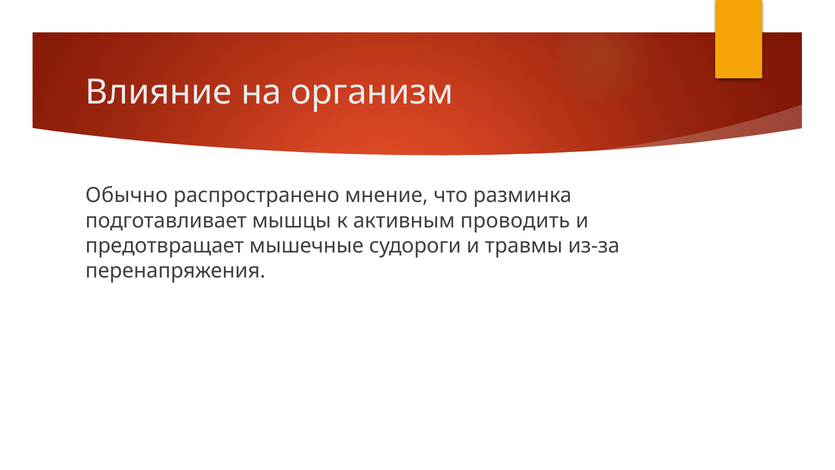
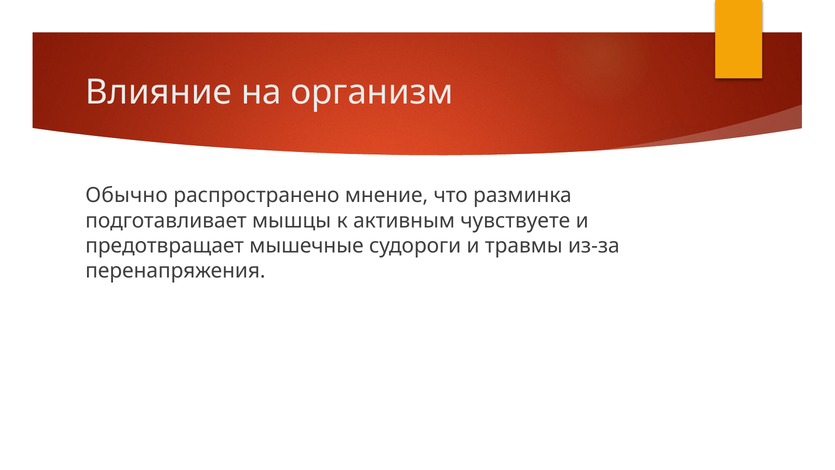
проводить: проводить -> чувствуете
